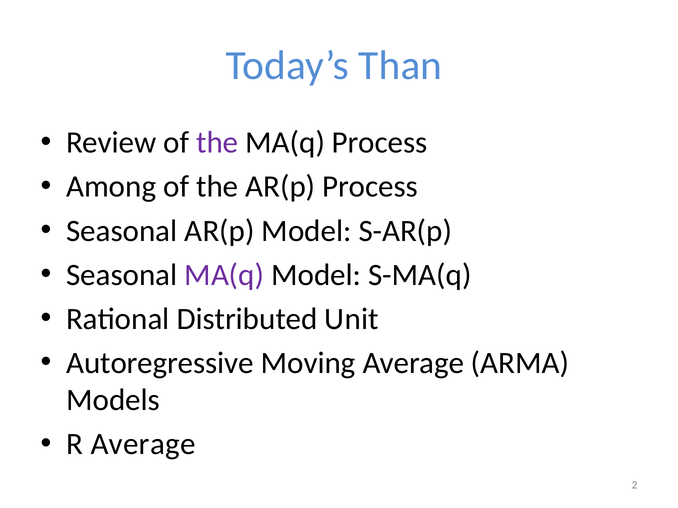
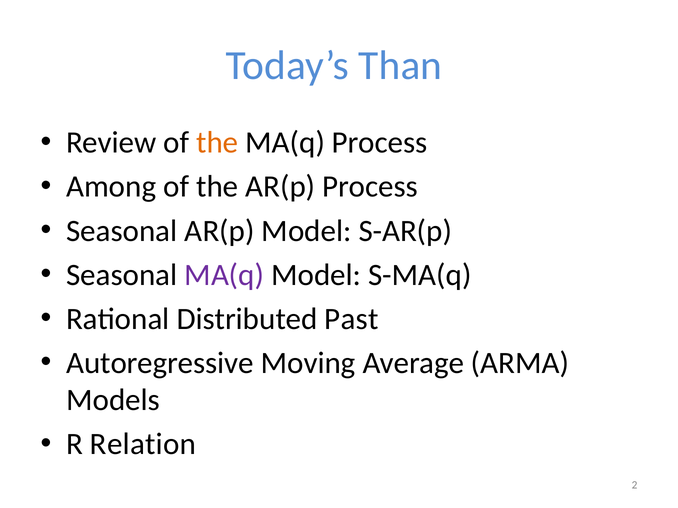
the at (217, 143) colour: purple -> orange
Unit: Unit -> Past
R Average: Average -> Relation
